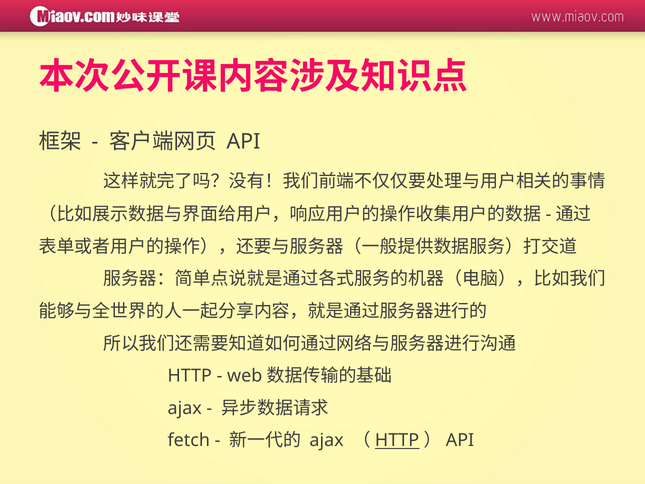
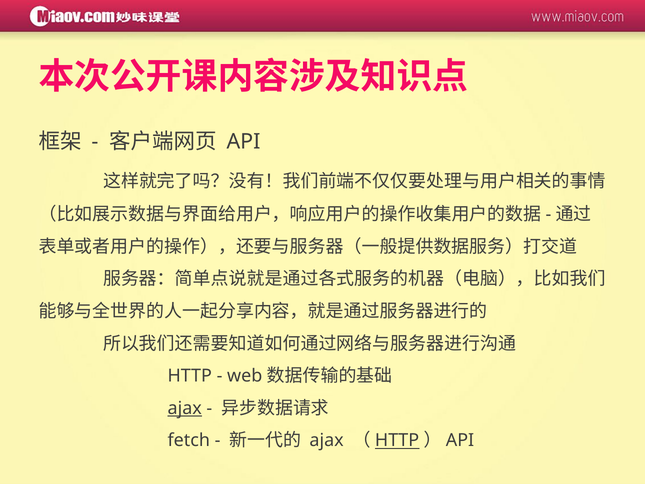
ajax at (185, 408) underline: none -> present
